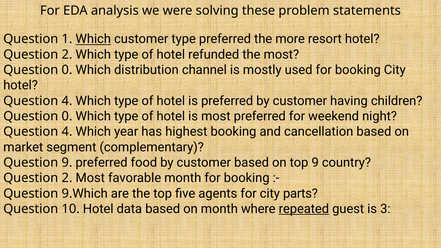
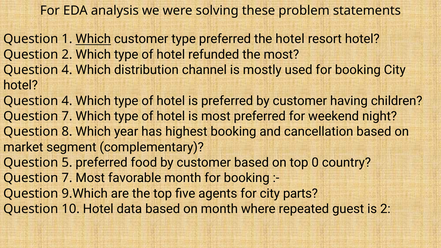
the more: more -> hotel
0 at (67, 70): 0 -> 4
0 at (67, 116): 0 -> 7
4 at (67, 132): 4 -> 8
9 at (67, 163): 9 -> 5
top 9: 9 -> 0
2 at (67, 178): 2 -> 7
repeated underline: present -> none
is 3: 3 -> 2
